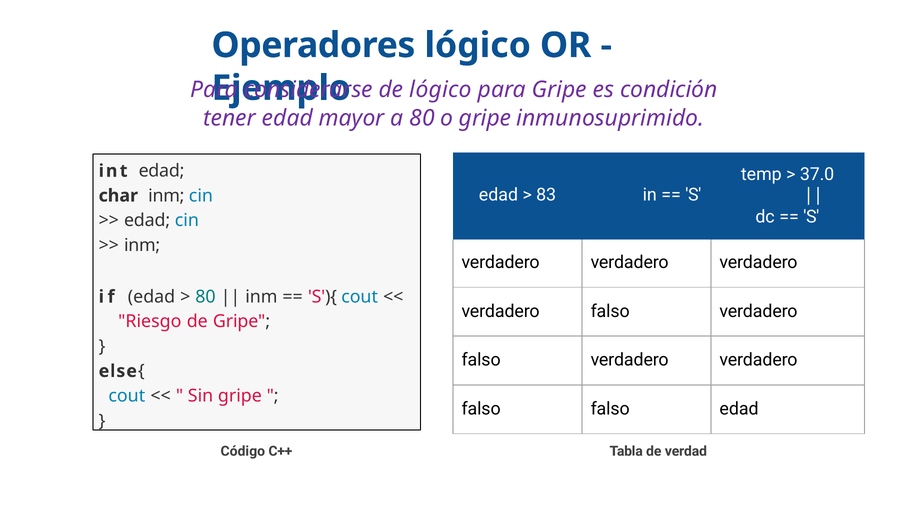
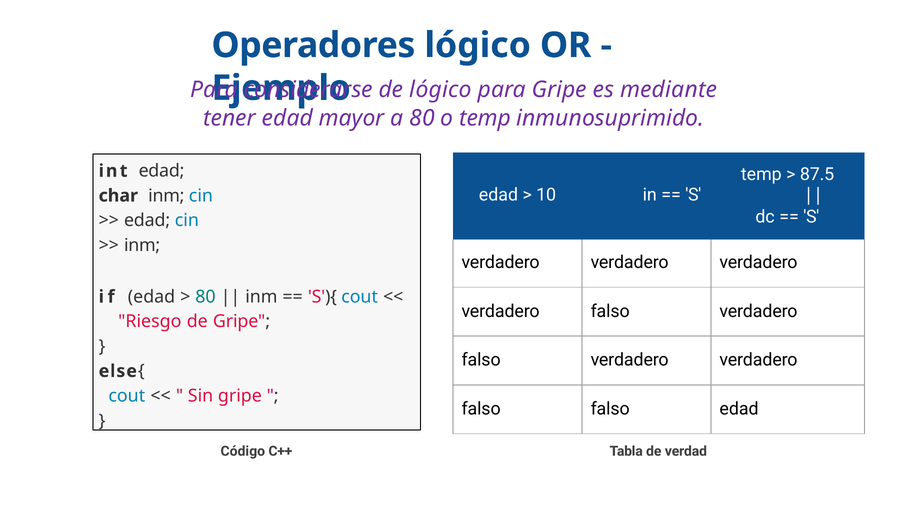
condición: condición -> mediante
o gripe: gripe -> temp
37.0: 37.0 -> 87.5
83: 83 -> 10
